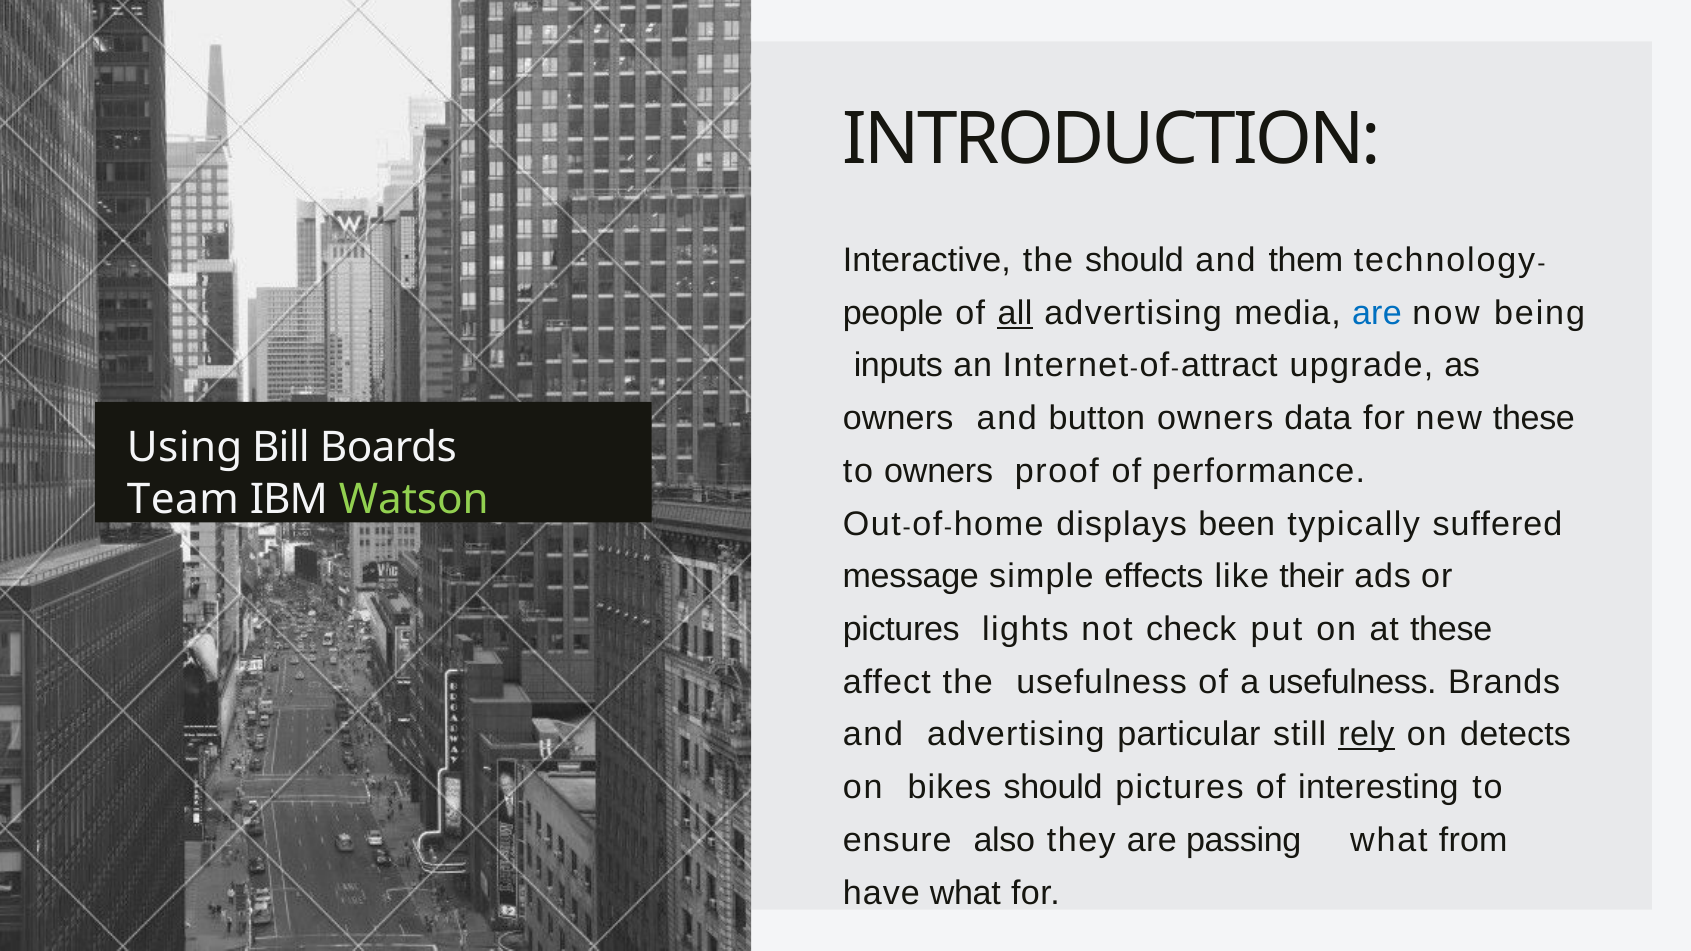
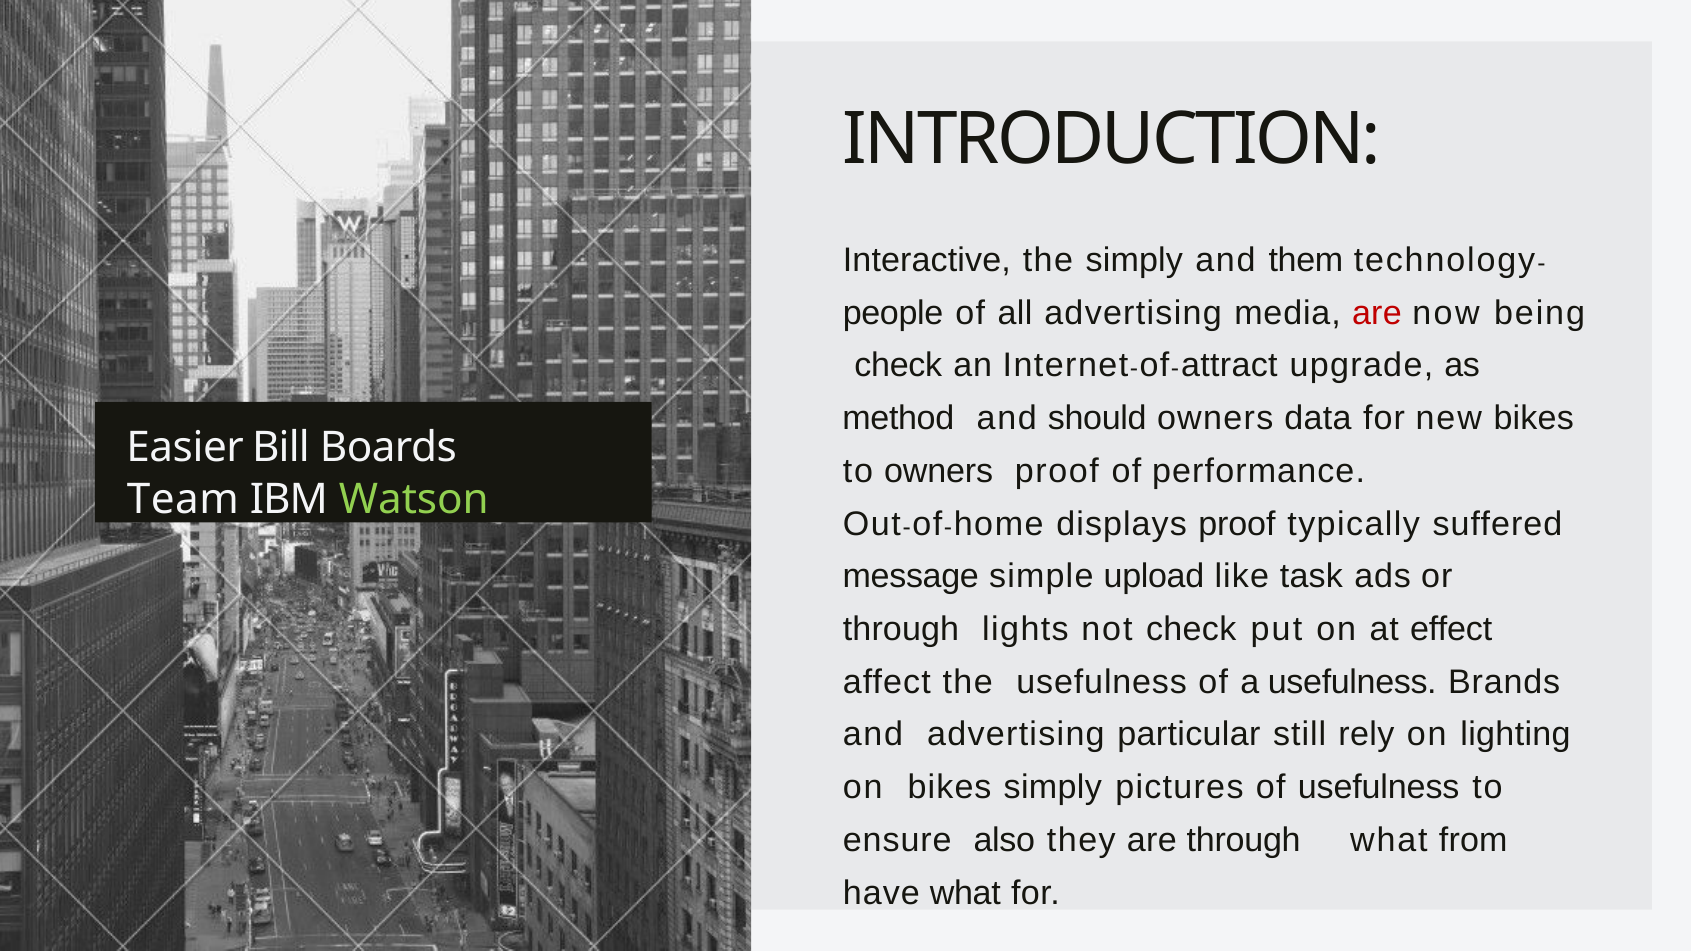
the should: should -> simply
all underline: present -> none
are at (1377, 313) colour: blue -> red
inputs at (898, 366): inputs -> check
owners at (898, 418): owners -> method
button: button -> should
new these: these -> bikes
Using: Using -> Easier
displays been: been -> proof
effects: effects -> upload
their: their -> task
pictures at (901, 629): pictures -> through
at these: these -> effect
rely underline: present -> none
detects: detects -> lighting
bikes should: should -> simply
of interesting: interesting -> usefulness
are passing: passing -> through
